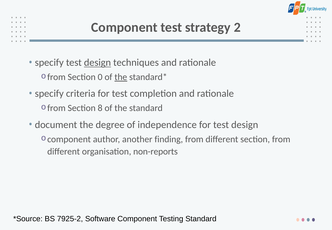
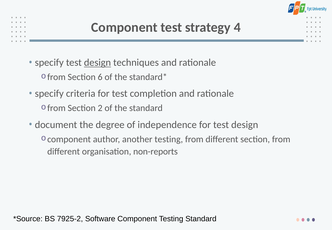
2: 2 -> 4
0: 0 -> 6
the at (121, 77) underline: present -> none
8: 8 -> 2
another finding: finding -> testing
